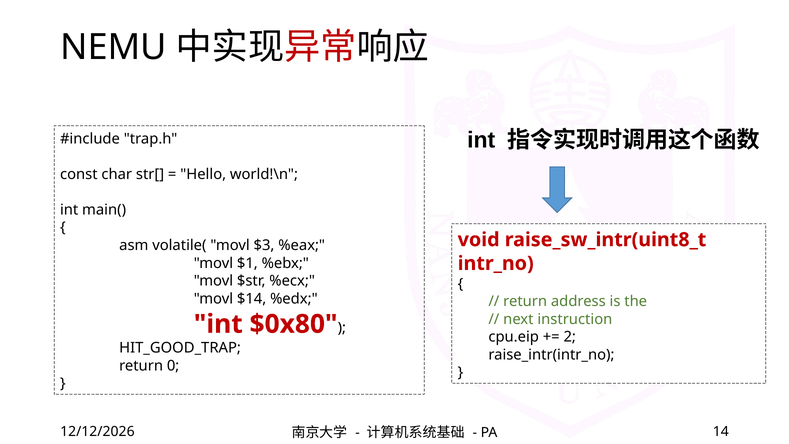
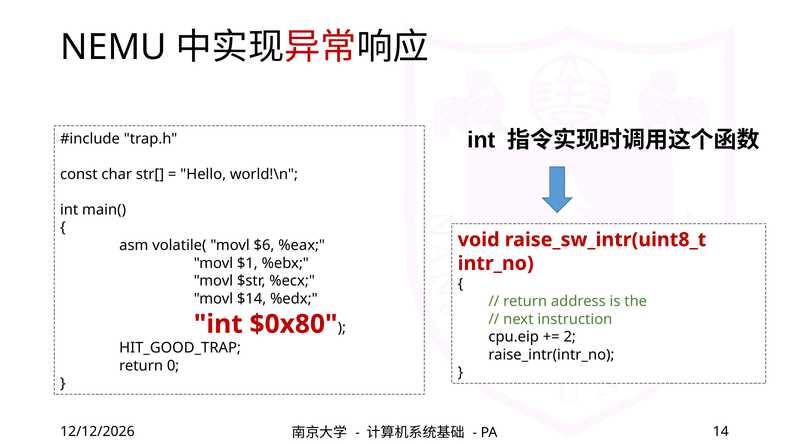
$3: $3 -> $6
